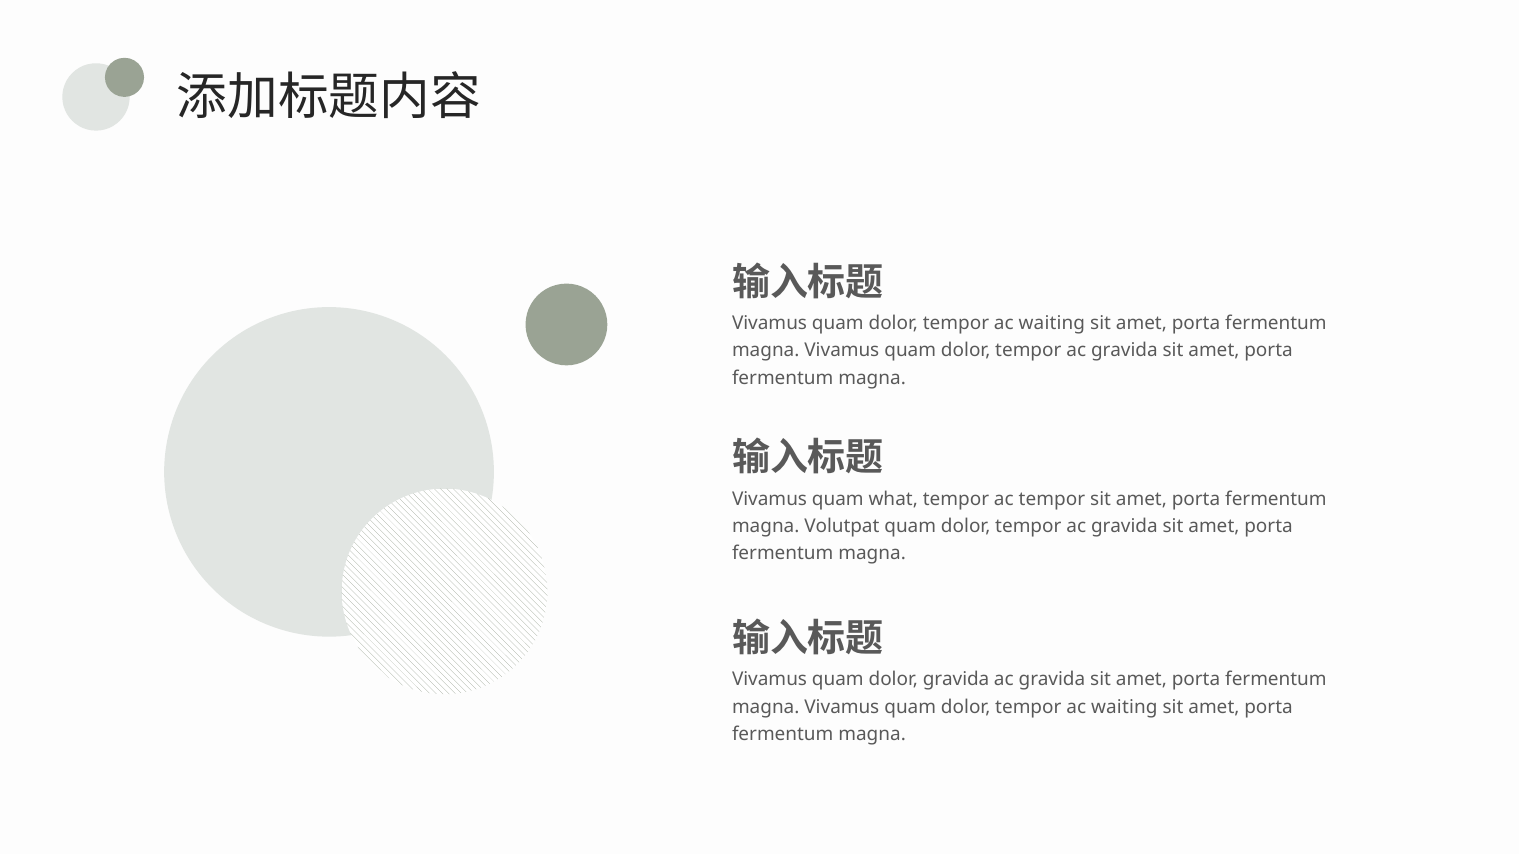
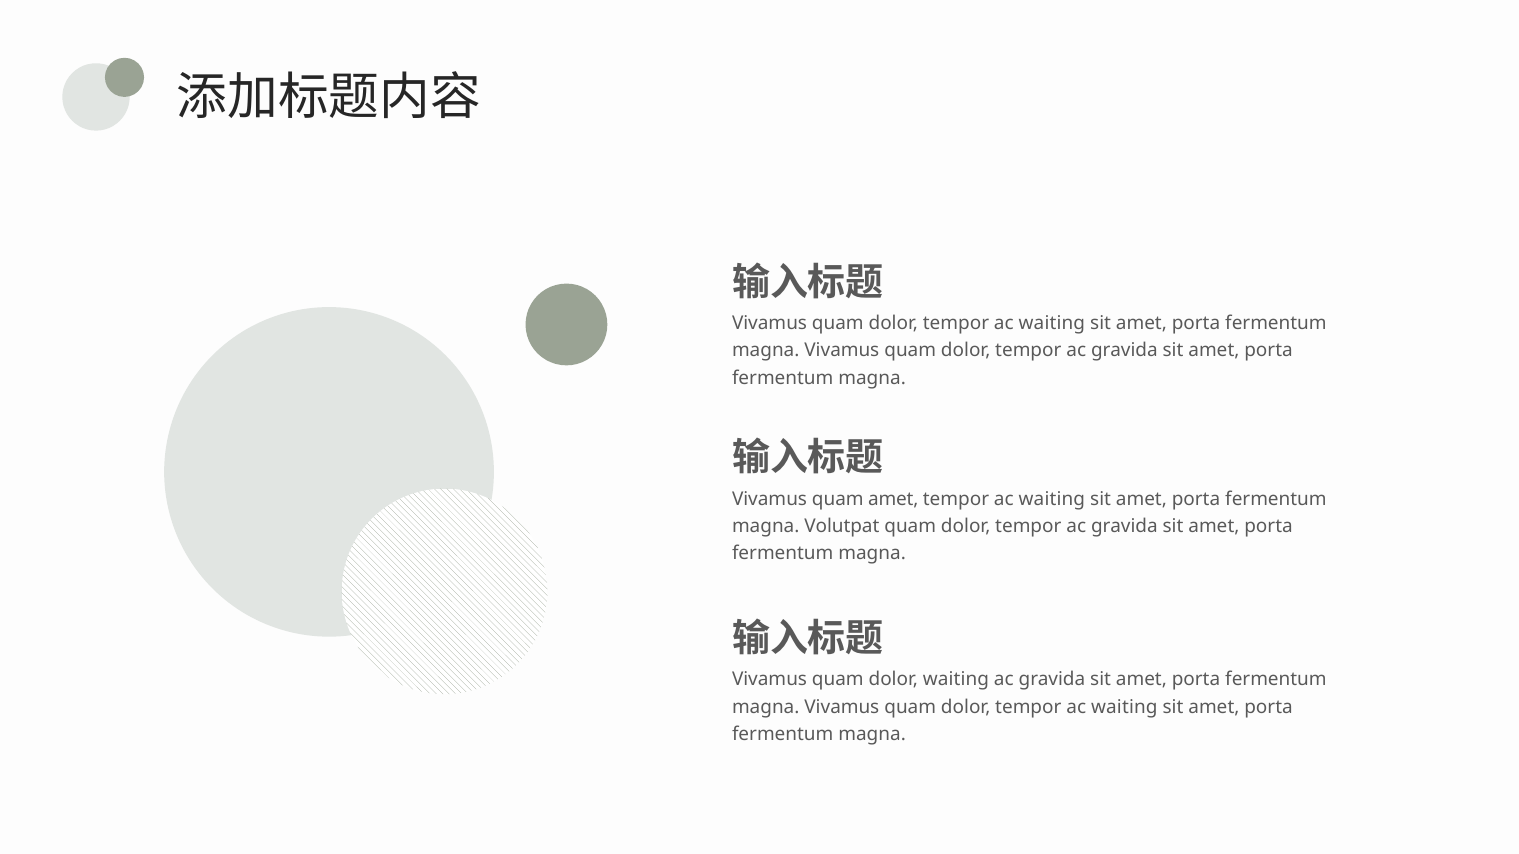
quam what: what -> amet
tempor at (1052, 499): tempor -> waiting
dolor gravida: gravida -> waiting
